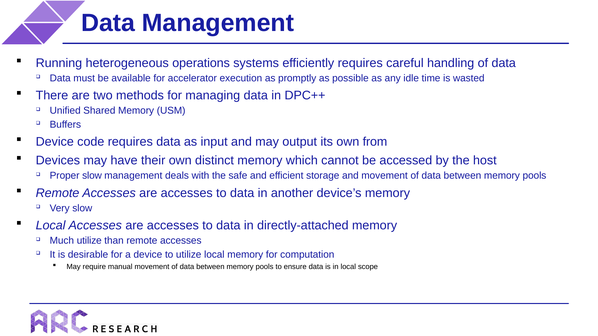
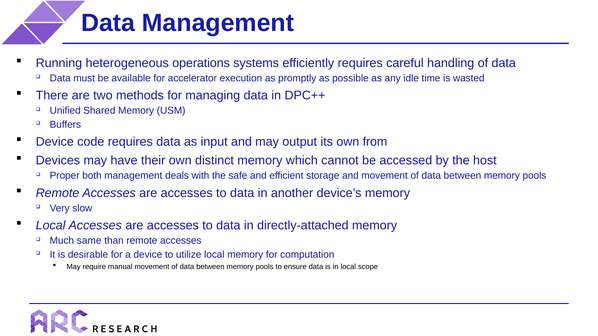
Proper slow: slow -> both
Much utilize: utilize -> same
